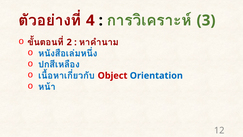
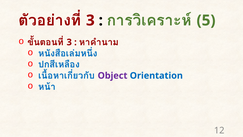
4 at (90, 20): 4 -> 3
3: 3 -> 5
2 at (69, 42): 2 -> 3
Object colour: red -> purple
